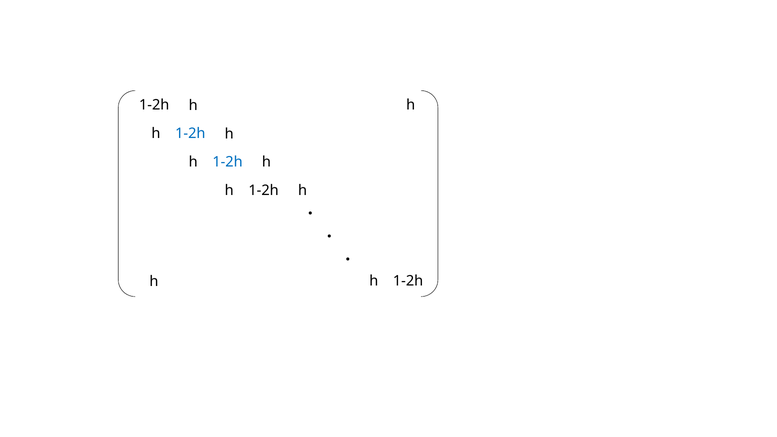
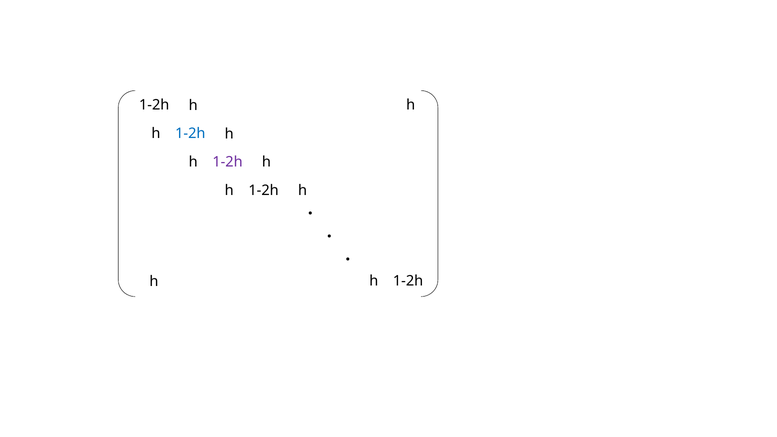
1-2h at (228, 162) colour: blue -> purple
